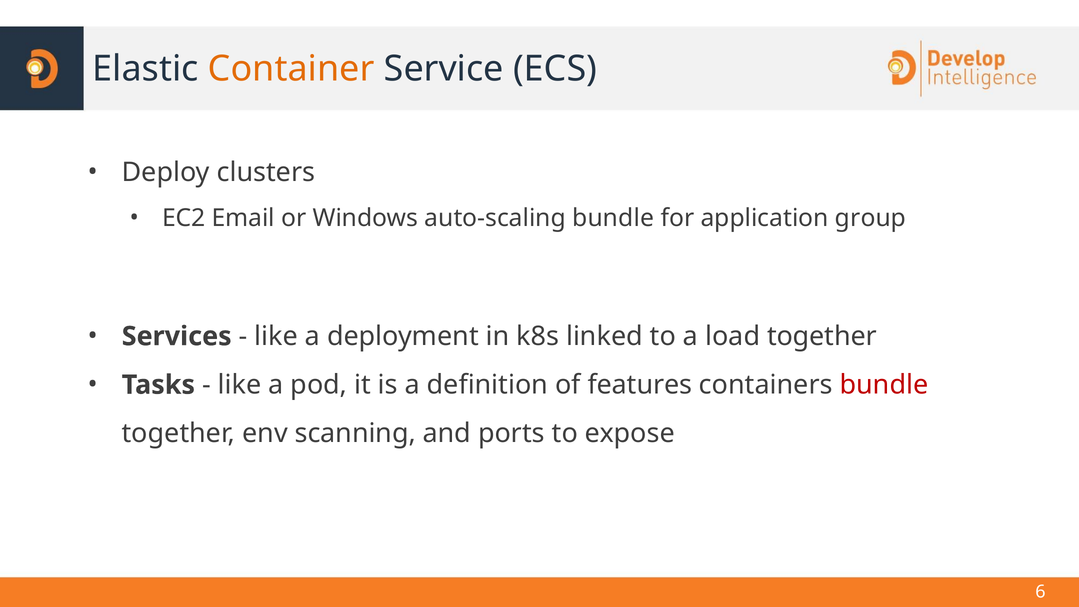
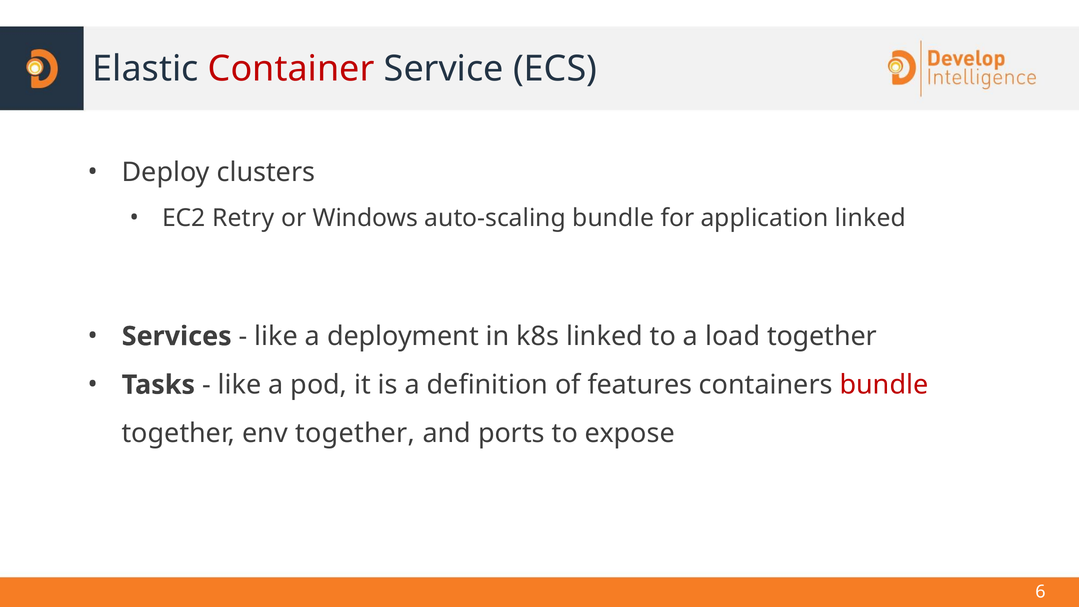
Container colour: orange -> red
Email: Email -> Retry
application group: group -> linked
env scanning: scanning -> together
